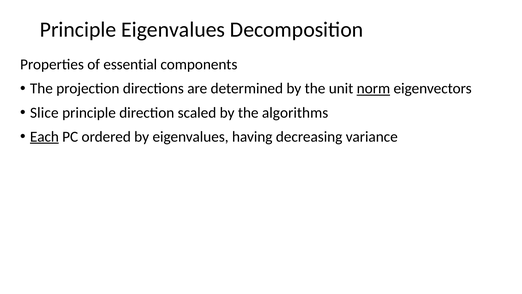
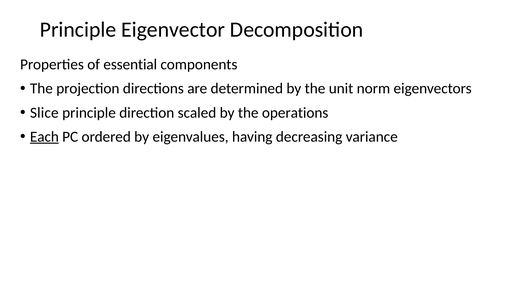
Principle Eigenvalues: Eigenvalues -> Eigenvector
norm underline: present -> none
algorithms: algorithms -> operations
